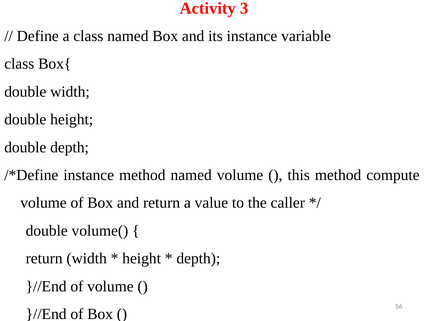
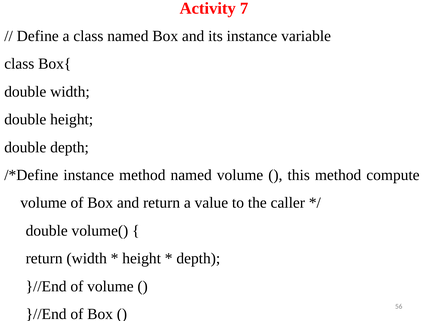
3: 3 -> 7
